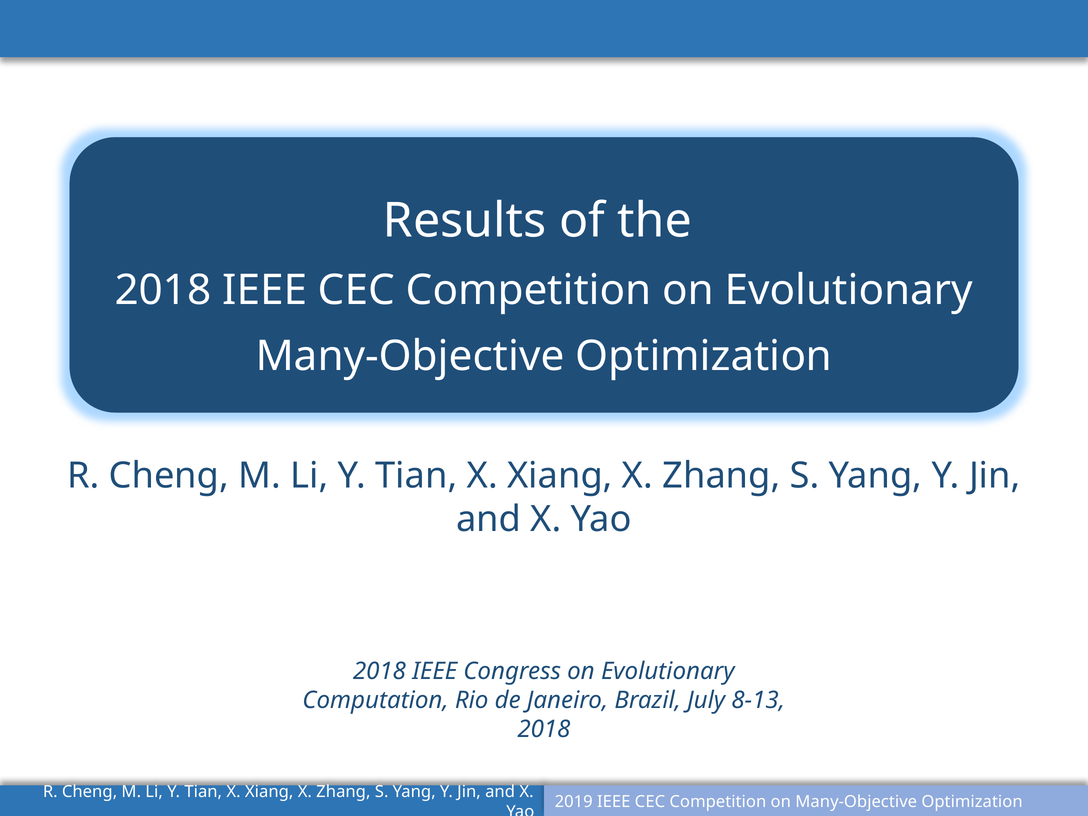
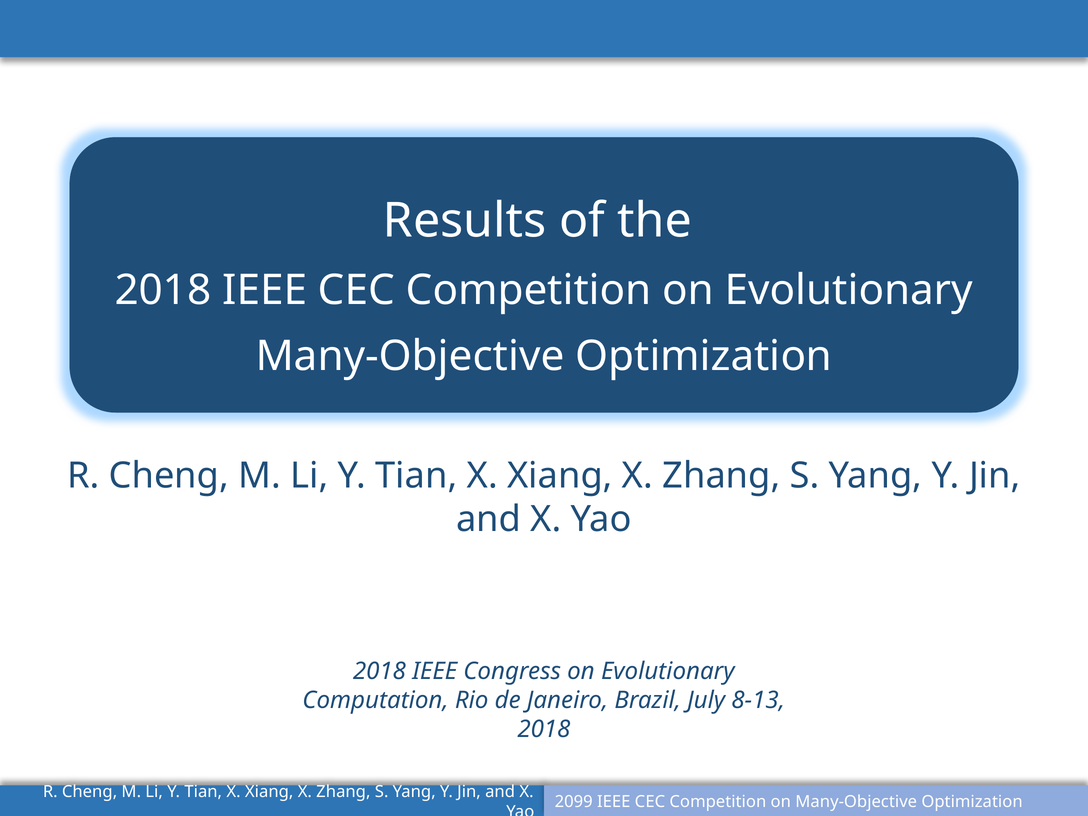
2019: 2019 -> 2099
